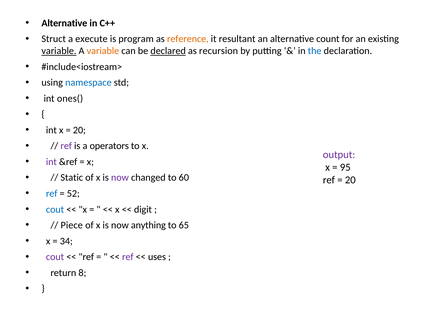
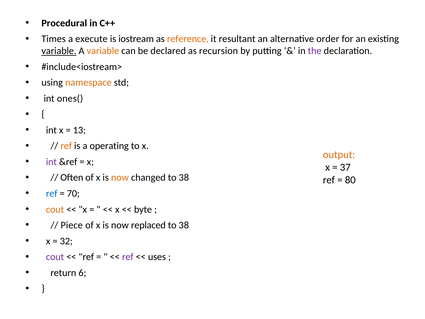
Alternative at (64, 23): Alternative -> Procedural
Struct: Struct -> Times
program: program -> iostream
count: count -> order
declared underline: present -> none
the colour: blue -> purple
namespace colour: blue -> orange
20 at (79, 130): 20 -> 13
ref at (66, 146) colour: purple -> orange
operators: operators -> operating
output colour: purple -> orange
95: 95 -> 37
Static: Static -> Often
now at (120, 178) colour: purple -> orange
changed to 60: 60 -> 38
20 at (350, 180): 20 -> 80
52: 52 -> 70
cout at (55, 209) colour: blue -> orange
digit: digit -> byte
anything: anything -> replaced
65 at (184, 225): 65 -> 38
34: 34 -> 32
8: 8 -> 6
